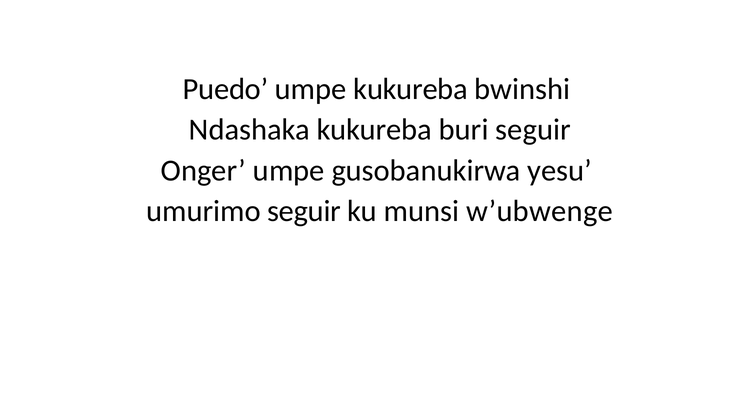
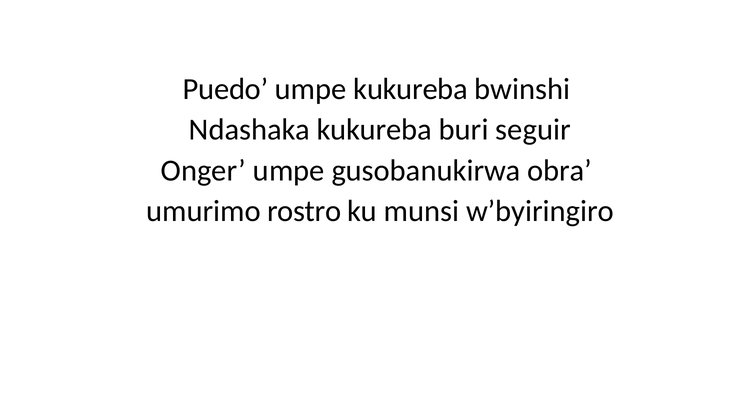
yesu: yesu -> obra
umurimo seguir: seguir -> rostro
w’ubwenge: w’ubwenge -> w’byiringiro
